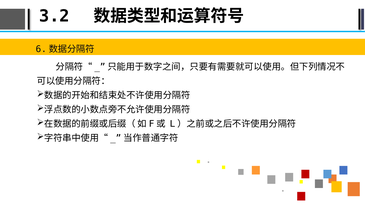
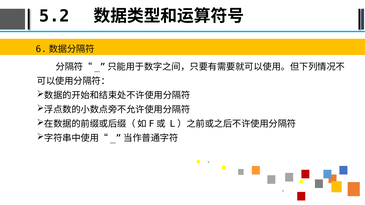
3.2: 3.2 -> 5.2
